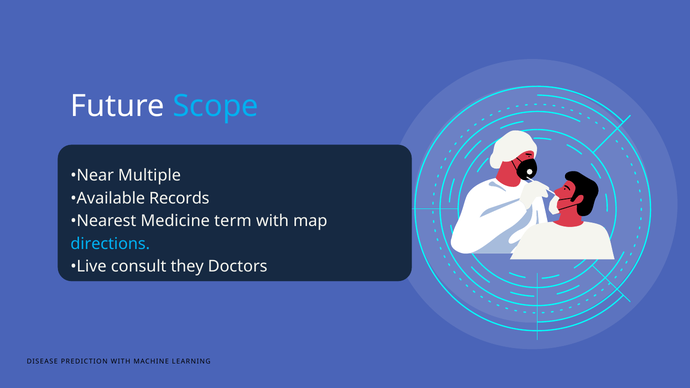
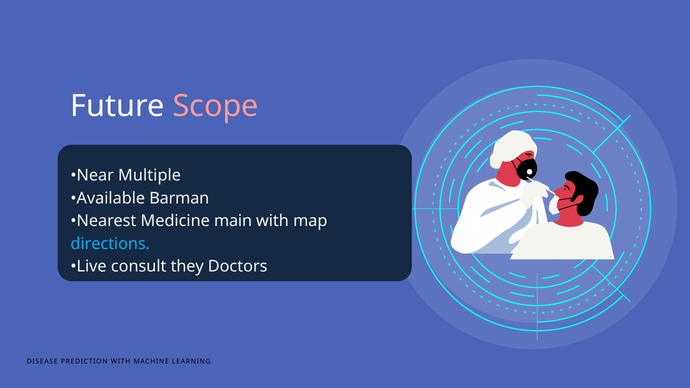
Scope colour: light blue -> pink
Records: Records -> Barman
term: term -> main
